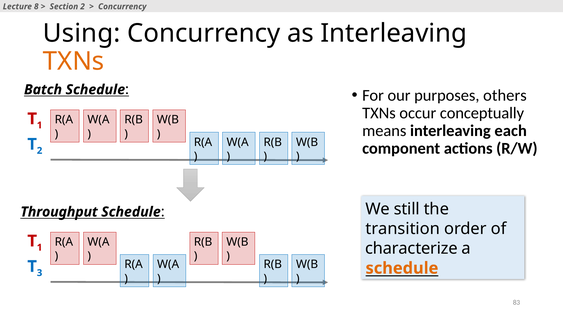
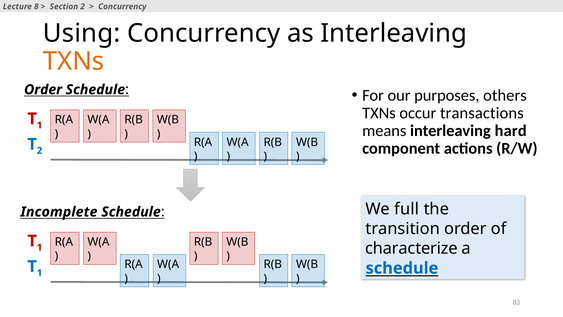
Batch at (43, 90): Batch -> Order
conceptually: conceptually -> transactions
each: each -> hard
still: still -> full
Throughput: Throughput -> Incomplete
3 at (40, 273): 3 -> 1
schedule at (402, 268) colour: orange -> blue
